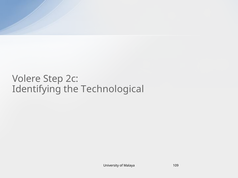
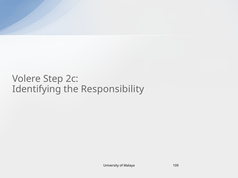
Technological: Technological -> Responsibility
